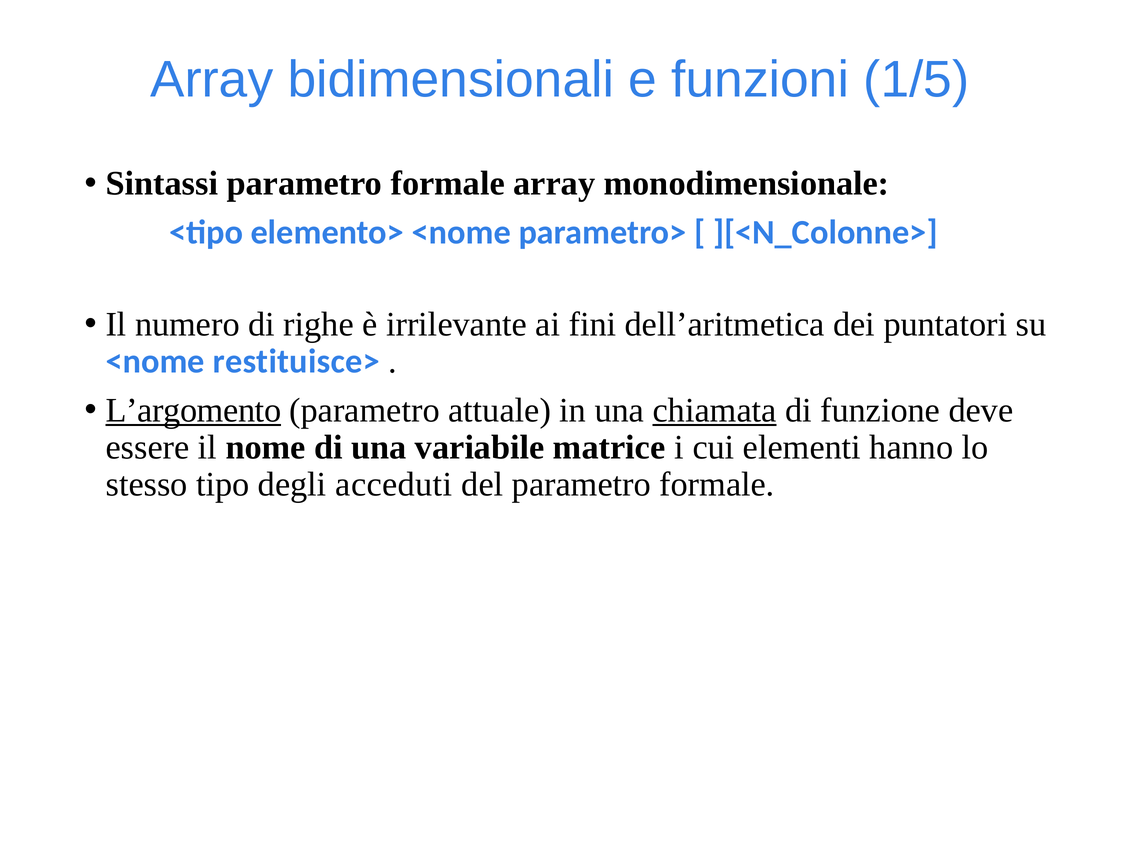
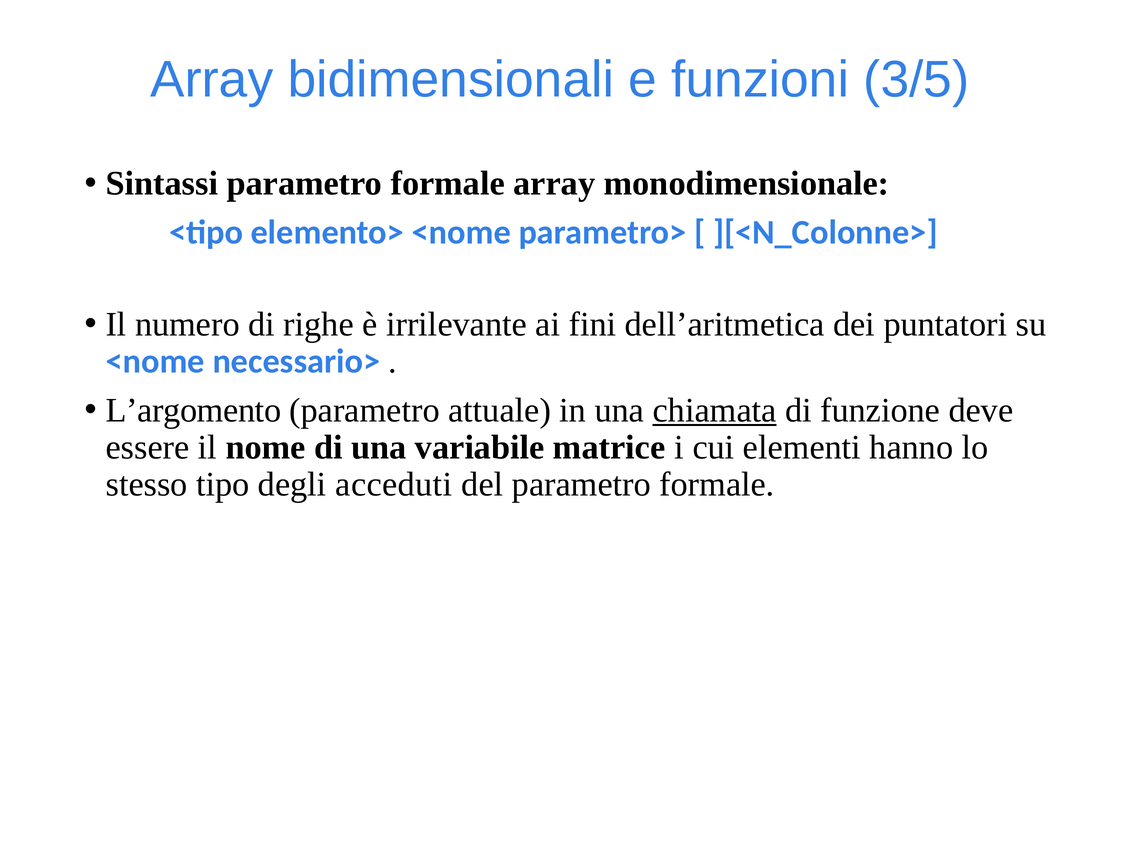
1/5: 1/5 -> 3/5
restituisce>: restituisce> -> necessario>
L’argomento underline: present -> none
